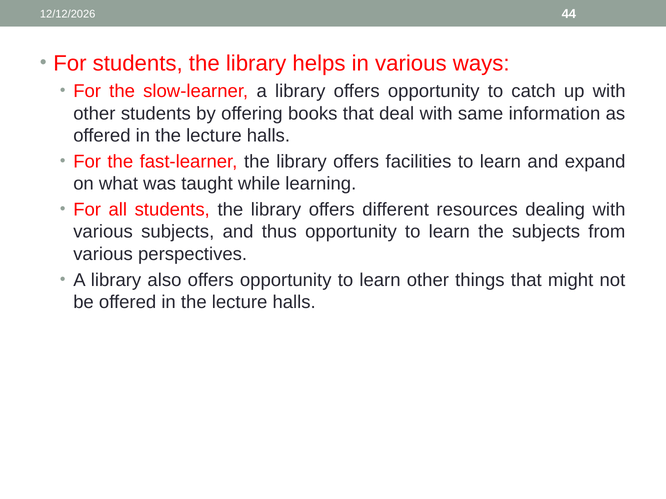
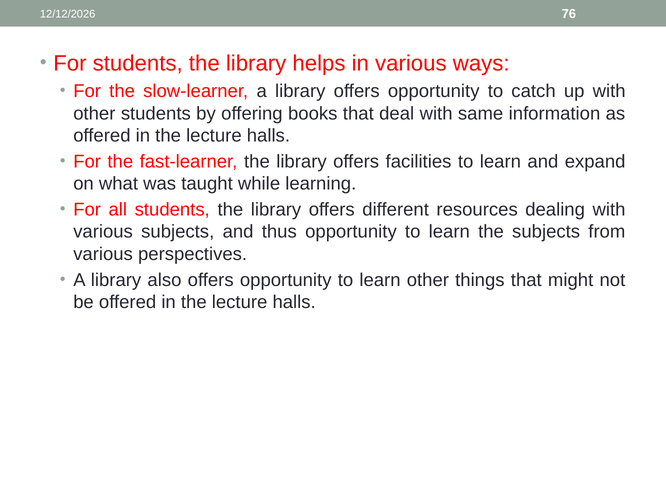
44: 44 -> 76
